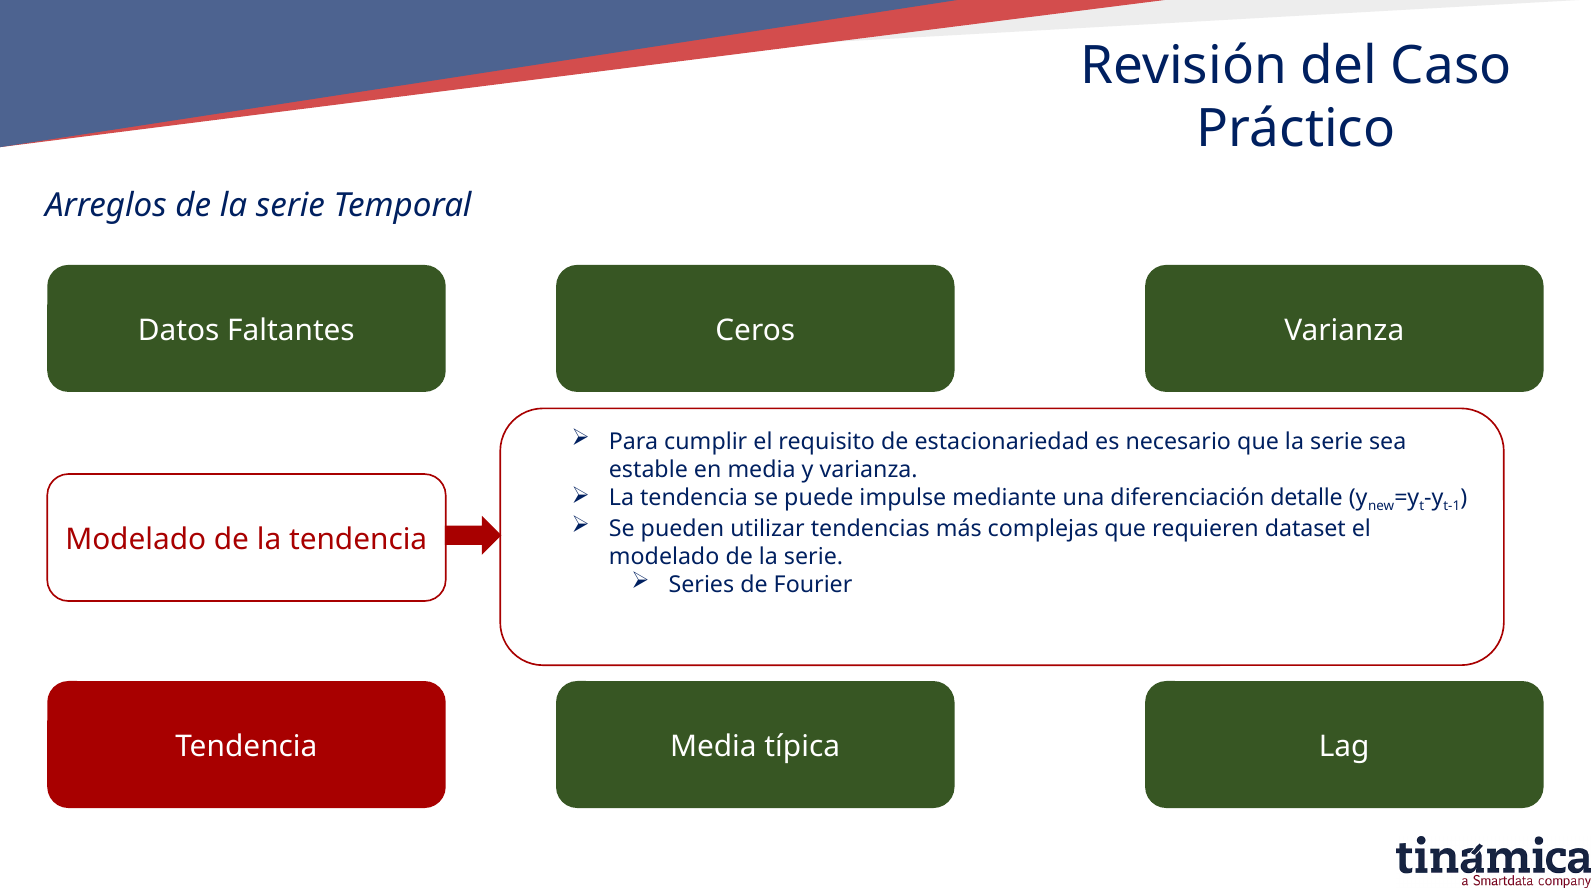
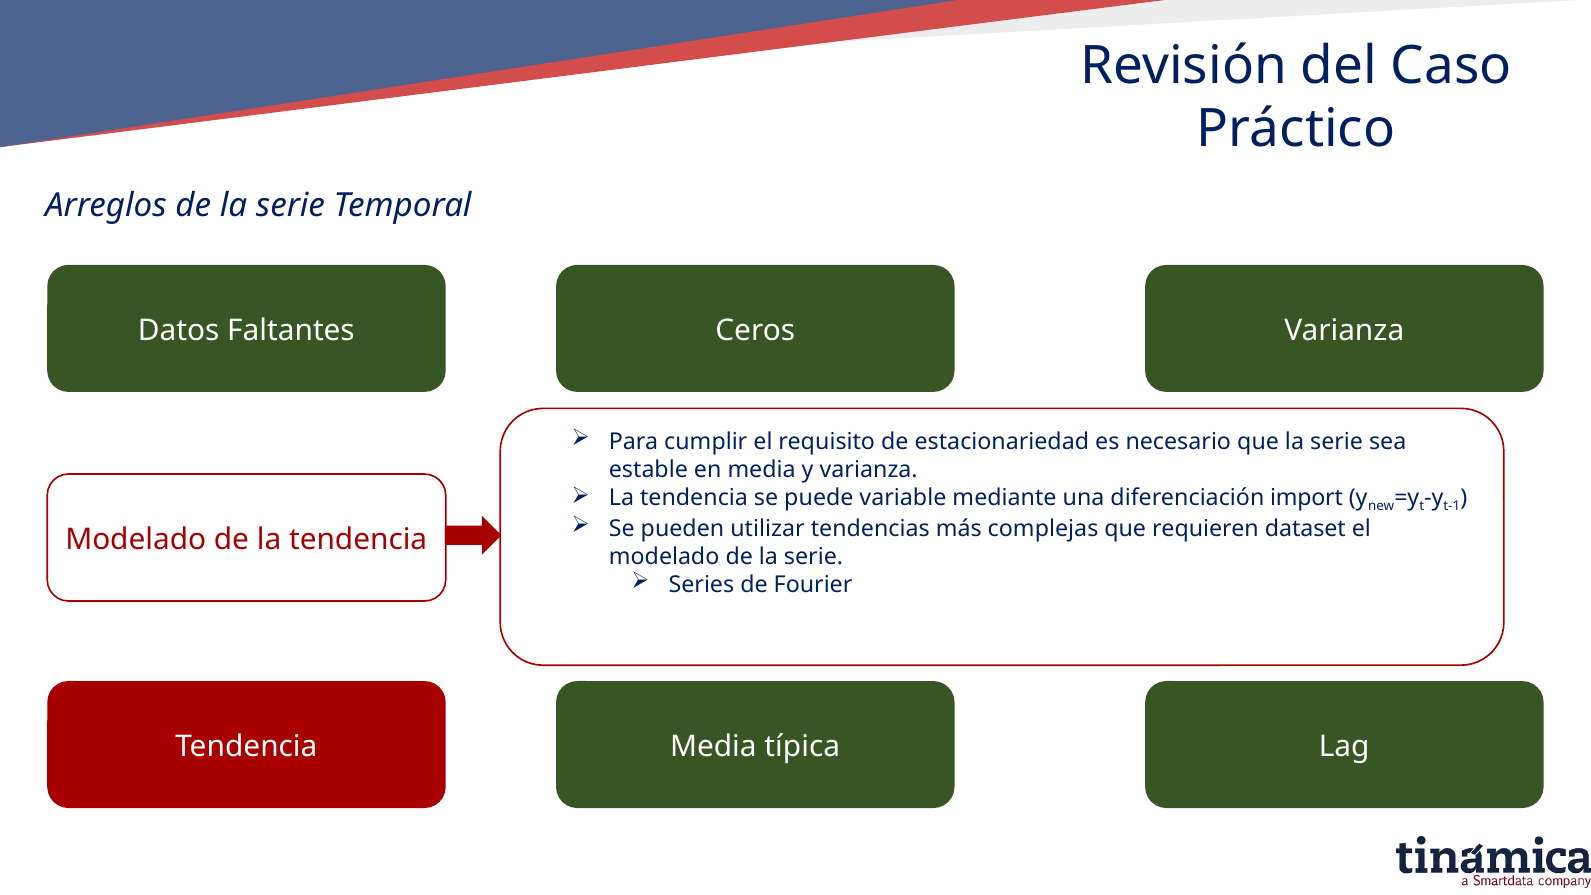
impulse: impulse -> variable
detalle: detalle -> import
